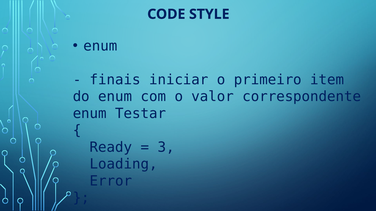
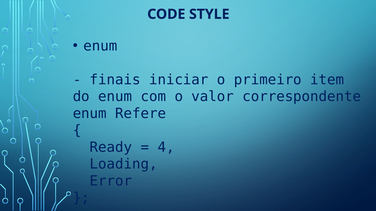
Testar: Testar -> Refere
3: 3 -> 4
